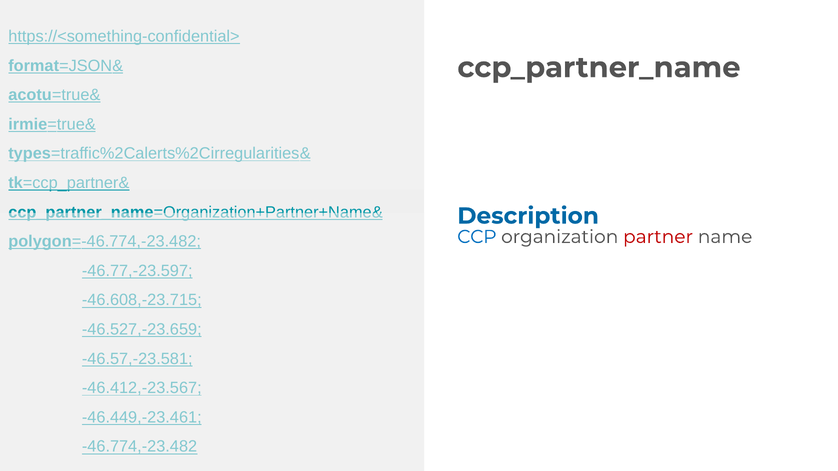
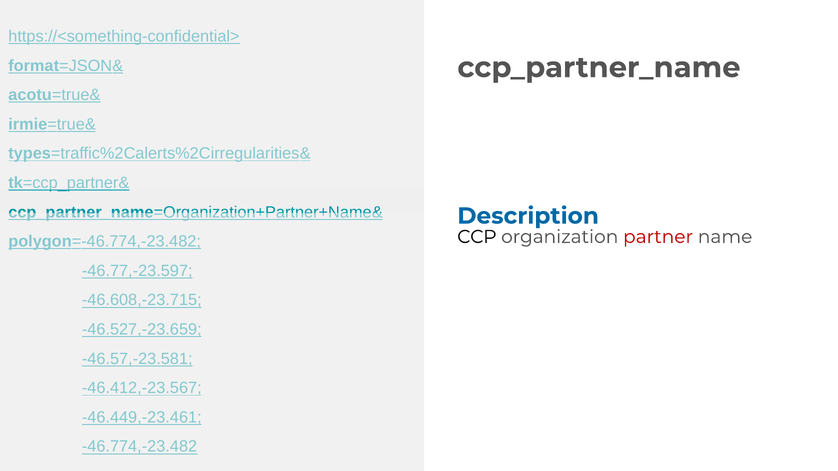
CCP colour: blue -> black
